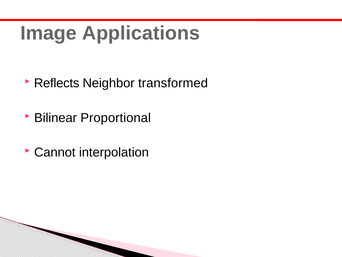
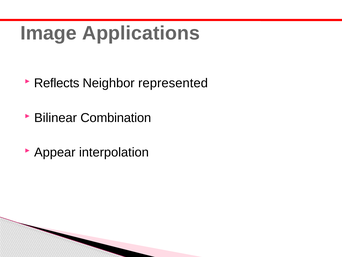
transformed: transformed -> represented
Proportional: Proportional -> Combination
Cannot: Cannot -> Appear
